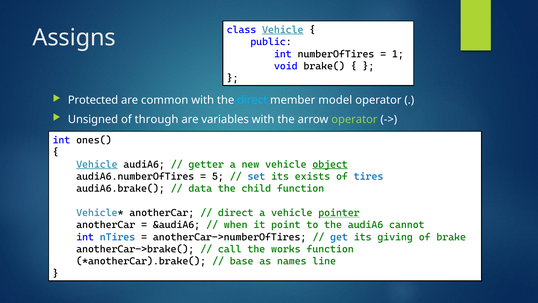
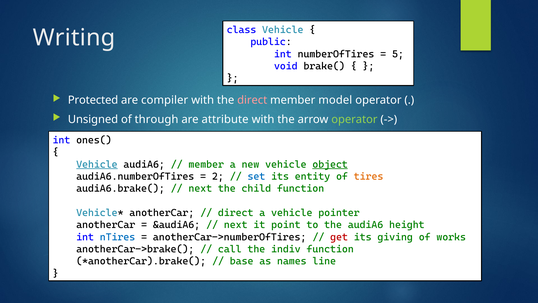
Vehicle at (283, 30) underline: present -> none
Assigns: Assigns -> Writing
1: 1 -> 5
common: common -> compiler
direct at (252, 100) colour: light blue -> pink
variables: variables -> attribute
getter at (206, 164): getter -> member
5: 5 -> 2
exists: exists -> entity
tires colour: blue -> orange
data at (200, 188): data -> next
pointer underline: present -> none
when at (236, 225): when -> next
cannot: cannot -> height
get colour: blue -> red
brake: brake -> works
works: works -> indiv
